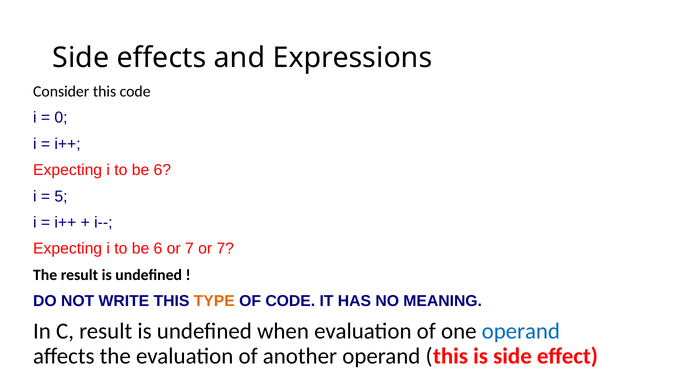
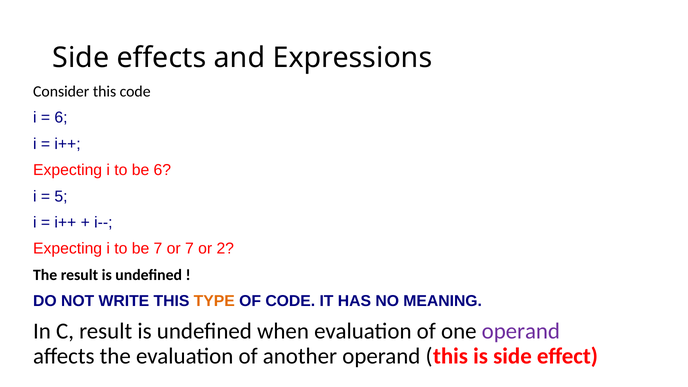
0 at (61, 118): 0 -> 6
6 at (158, 249): 6 -> 7
7 or 7: 7 -> 2
operand at (521, 331) colour: blue -> purple
